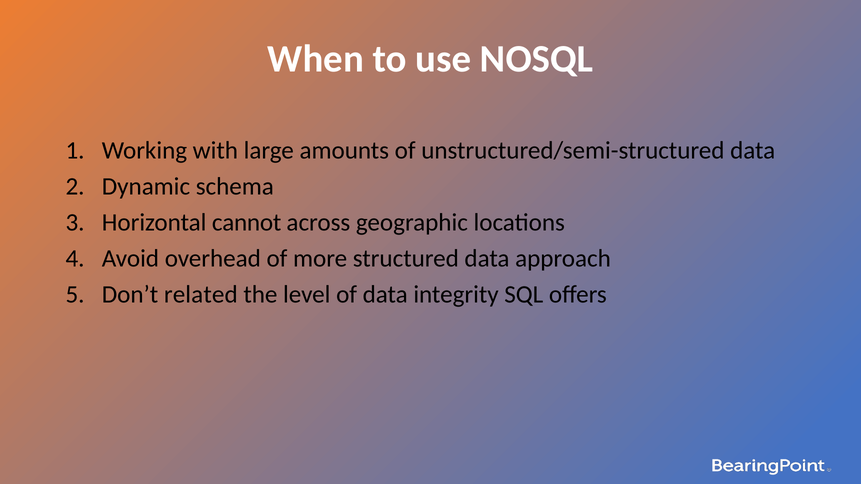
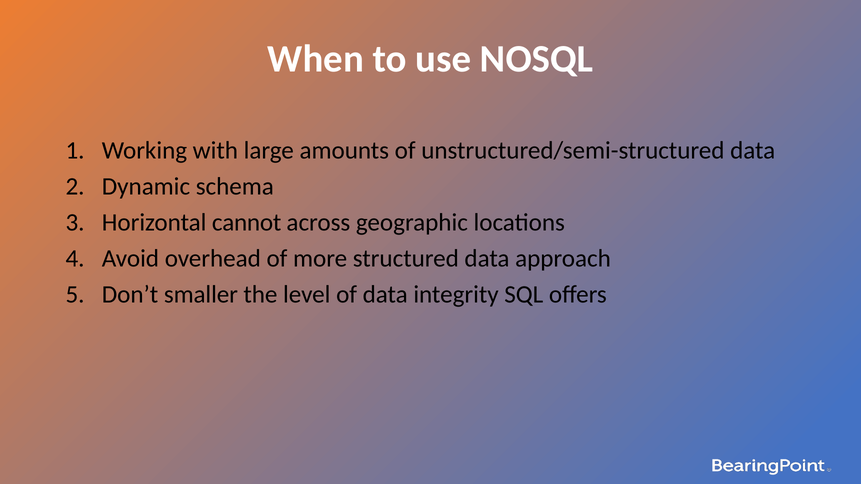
related: related -> smaller
